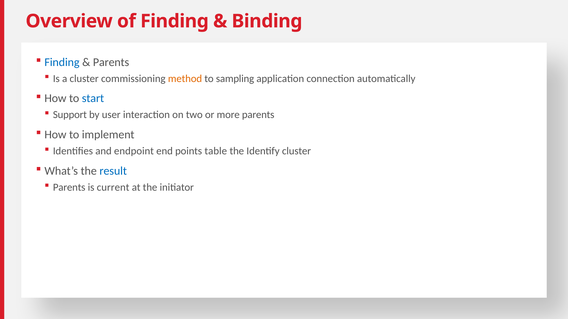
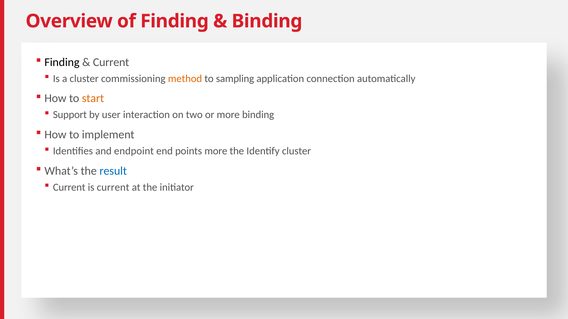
Finding at (62, 62) colour: blue -> black
Parents at (111, 62): Parents -> Current
start colour: blue -> orange
more parents: parents -> binding
points table: table -> more
Parents at (69, 188): Parents -> Current
